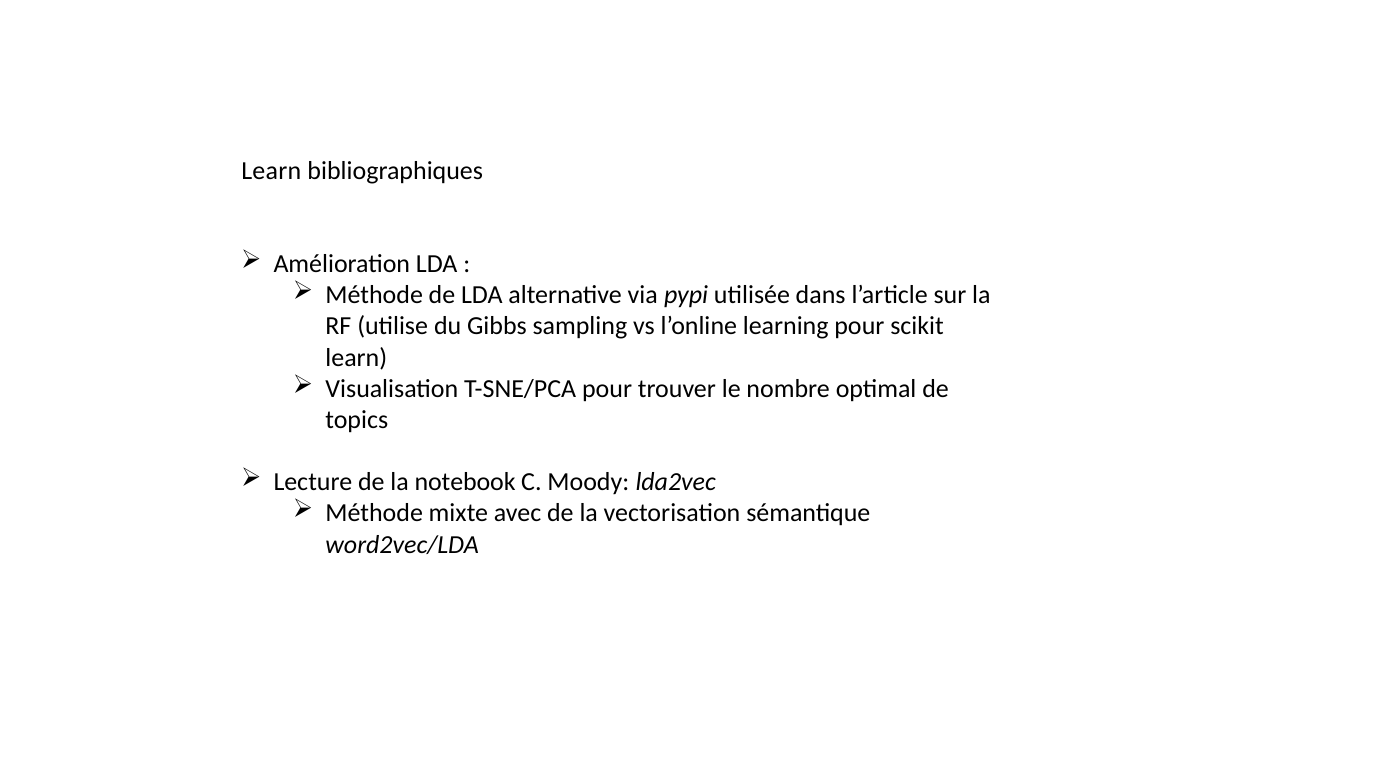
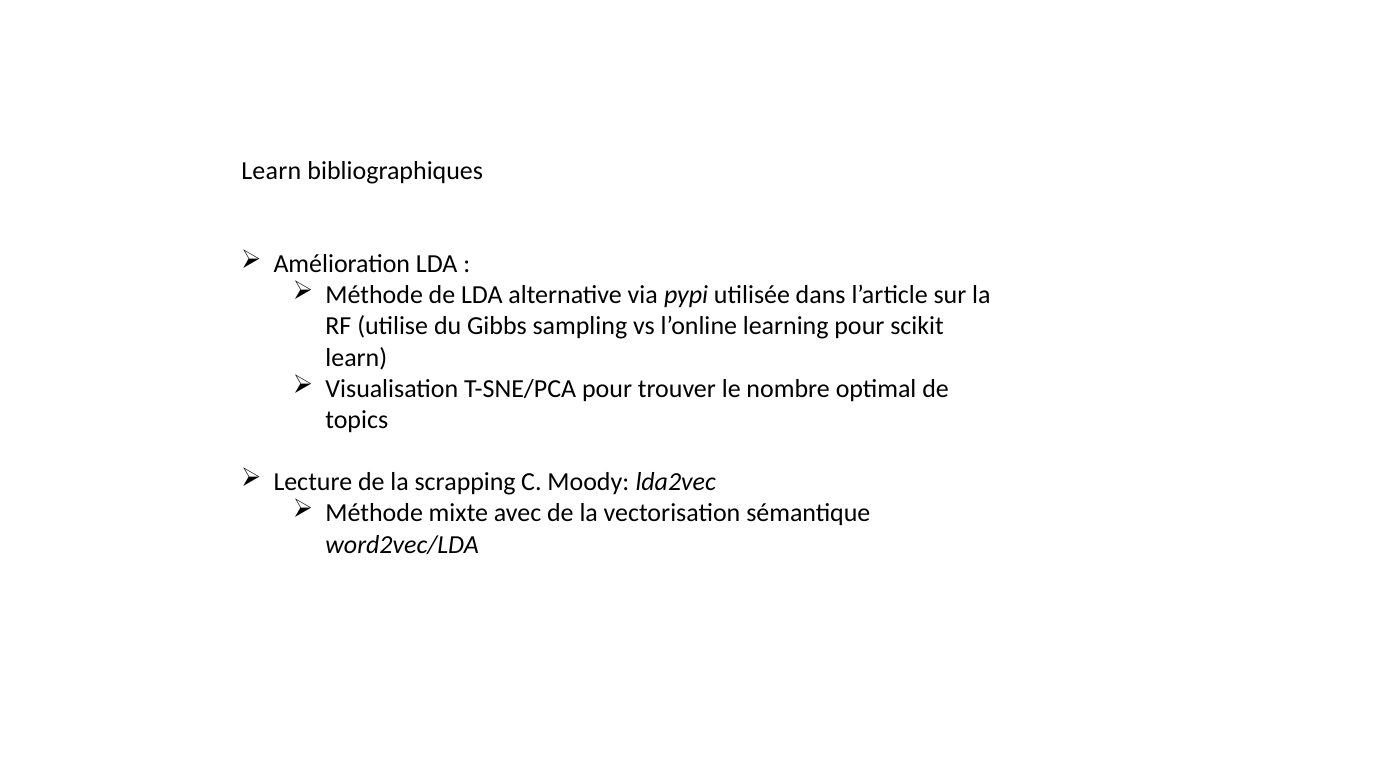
notebook: notebook -> scrapping
